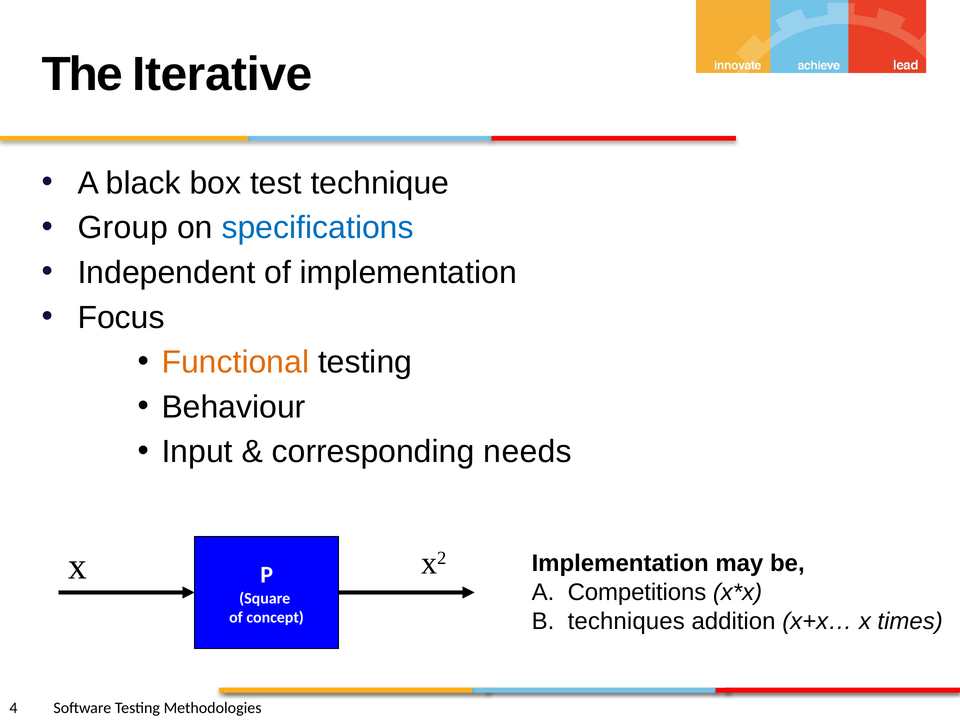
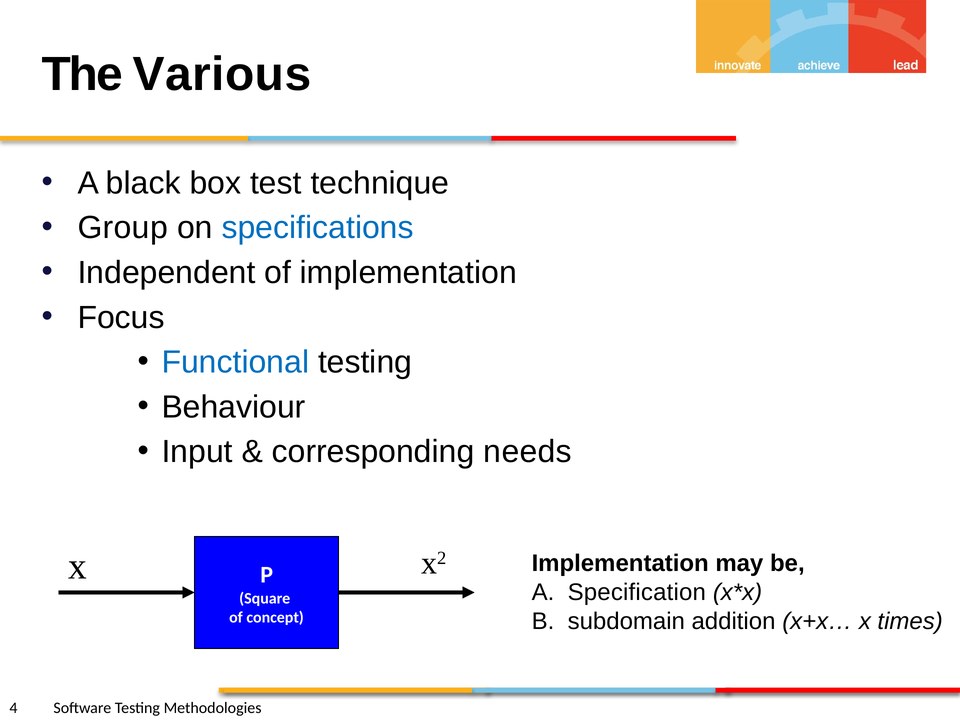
Iterative: Iterative -> Various
Functional colour: orange -> blue
Competitions: Competitions -> Specification
techniques: techniques -> subdomain
